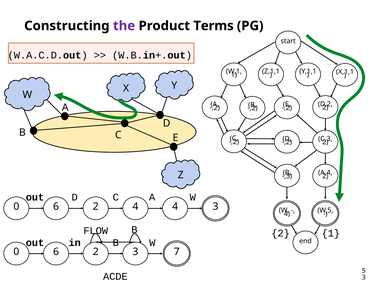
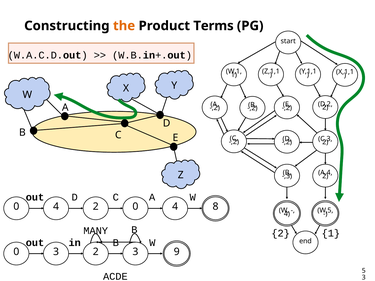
the colour: purple -> orange
6 at (56, 207): 6 -> 4
2 4: 4 -> 0
4 3: 3 -> 8
FLOW: FLOW -> MANY
6 at (56, 252): 6 -> 3
7: 7 -> 9
